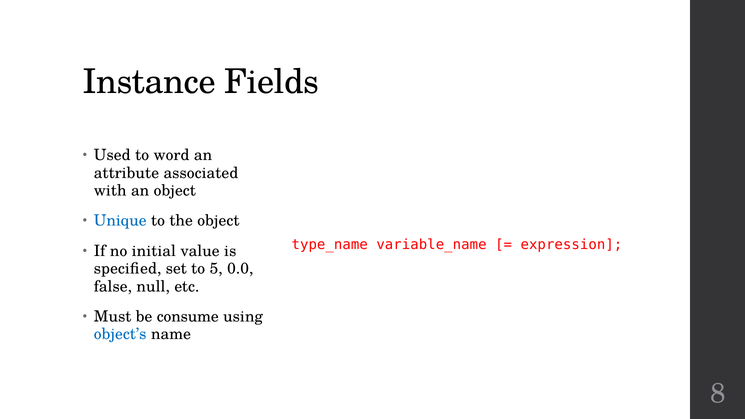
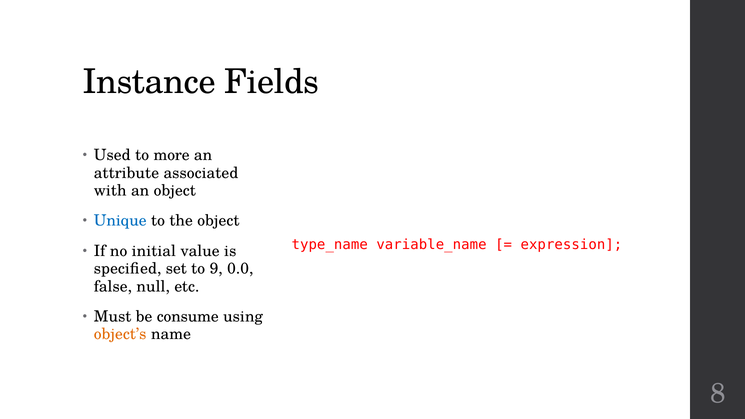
word: word -> more
5: 5 -> 9
object’s colour: blue -> orange
